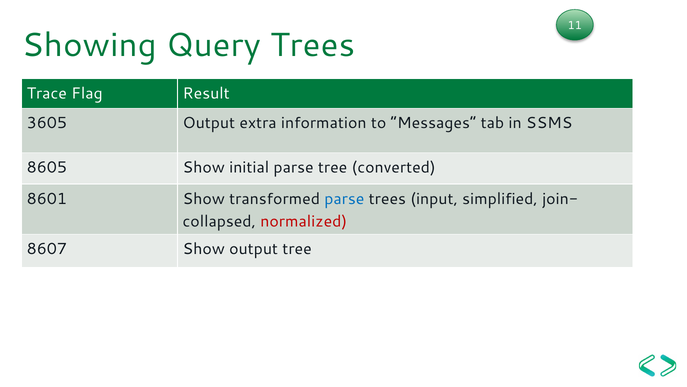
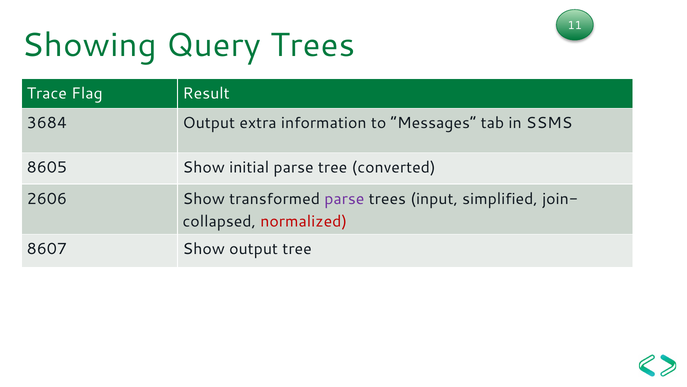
3605: 3605 -> 3684
8601: 8601 -> 2606
parse at (344, 198) colour: blue -> purple
